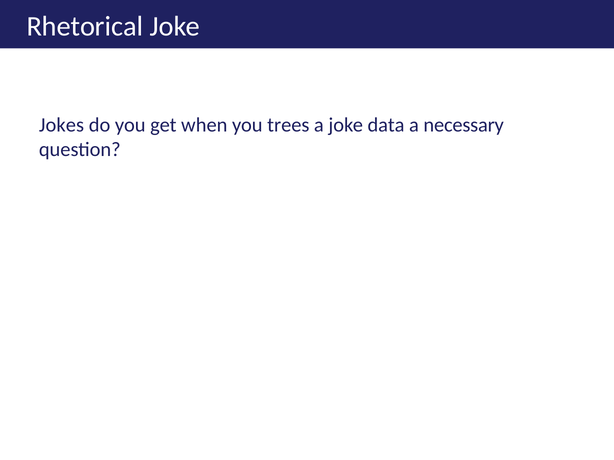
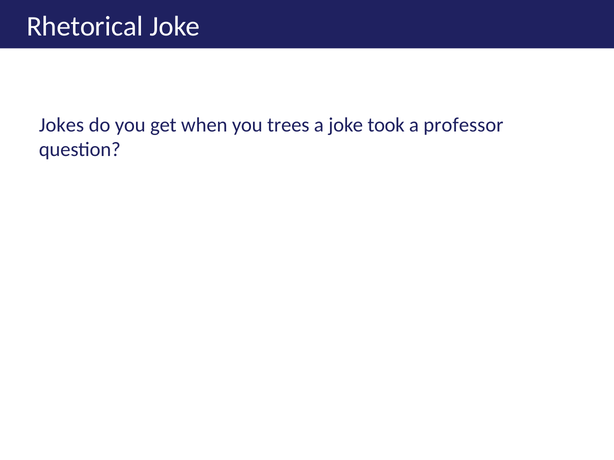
data: data -> took
necessary: necessary -> professor
